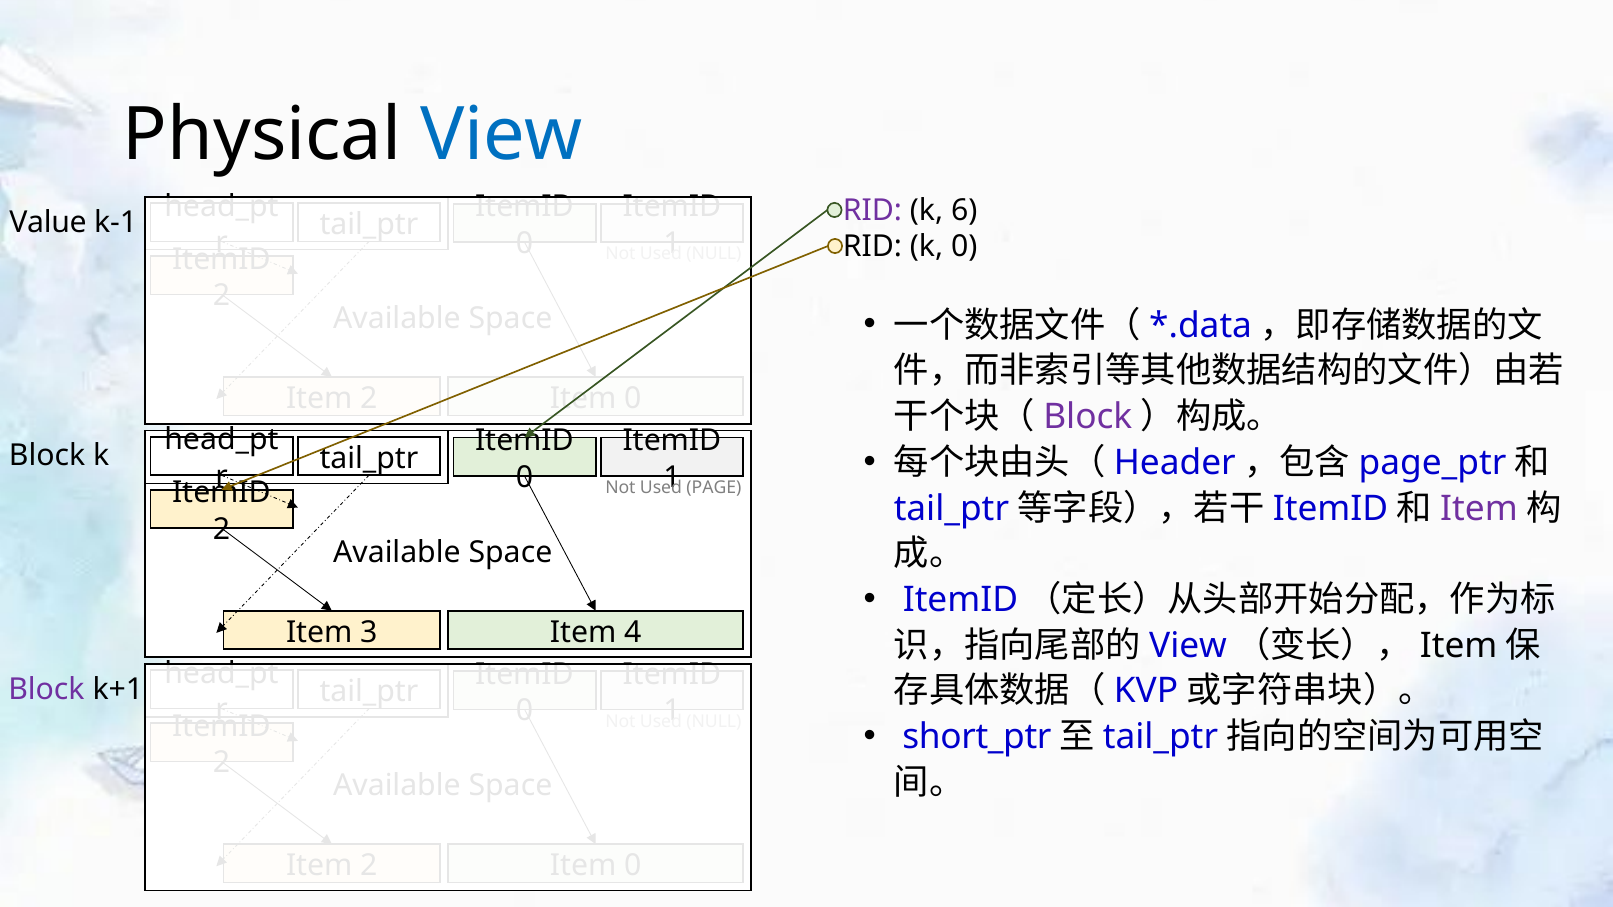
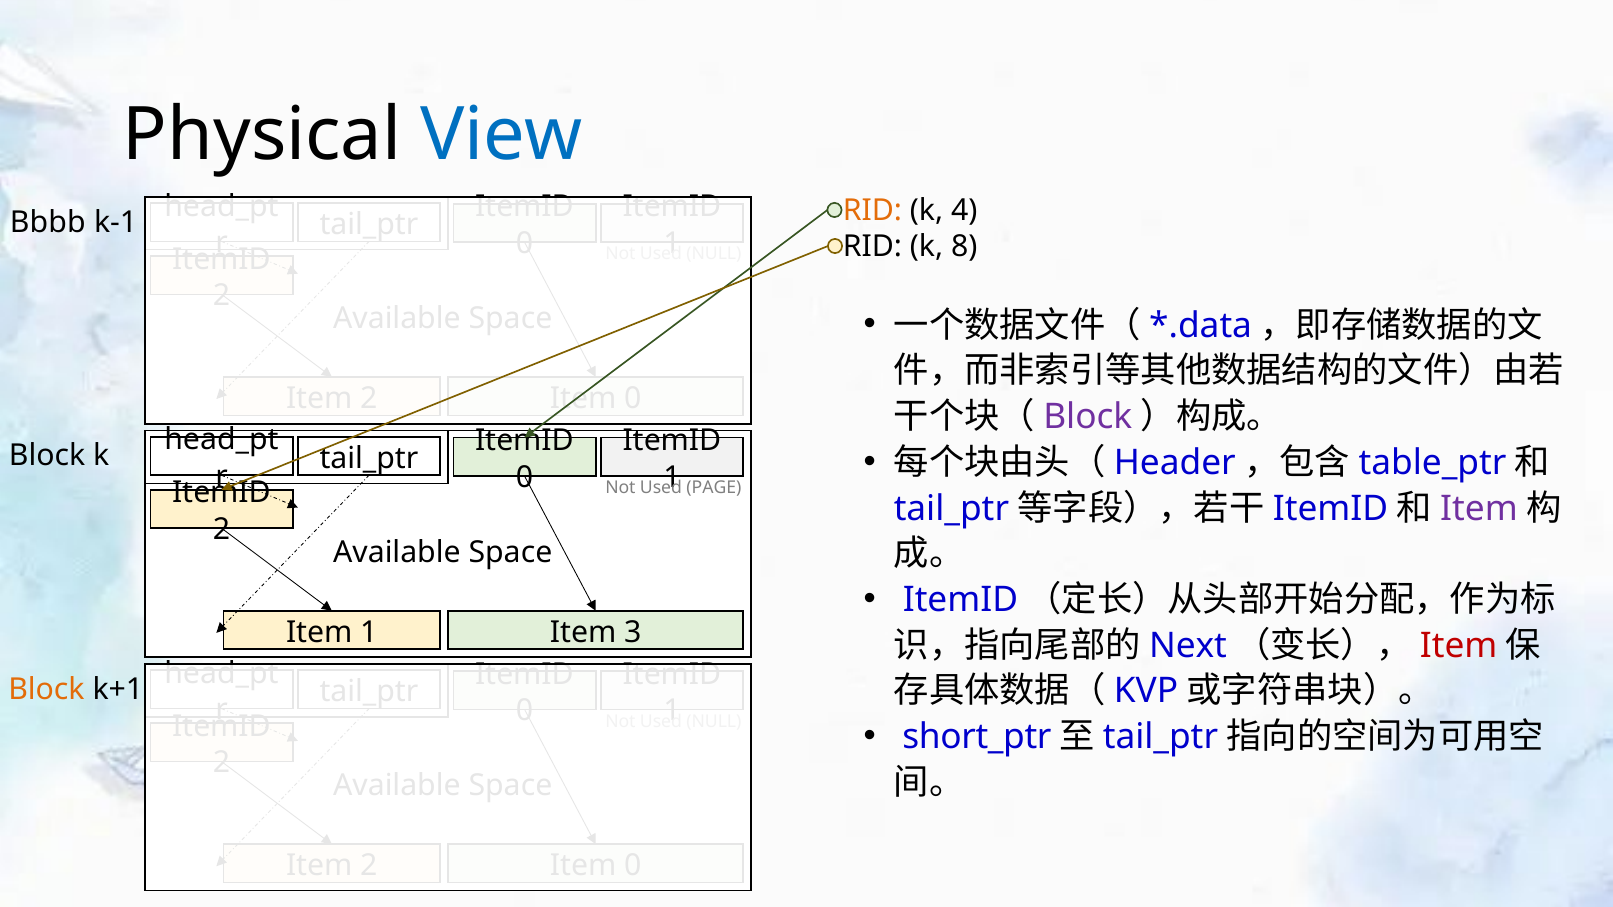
RID at (873, 211) colour: purple -> orange
6: 6 -> 4
Value: Value -> Bbbb
k 0: 0 -> 8
page_ptr: page_ptr -> table_ptr
Item 3: 3 -> 1
4: 4 -> 3
View at (1188, 646): View -> Next
Item at (1459, 646) colour: black -> red
Block at (46, 690) colour: purple -> orange
